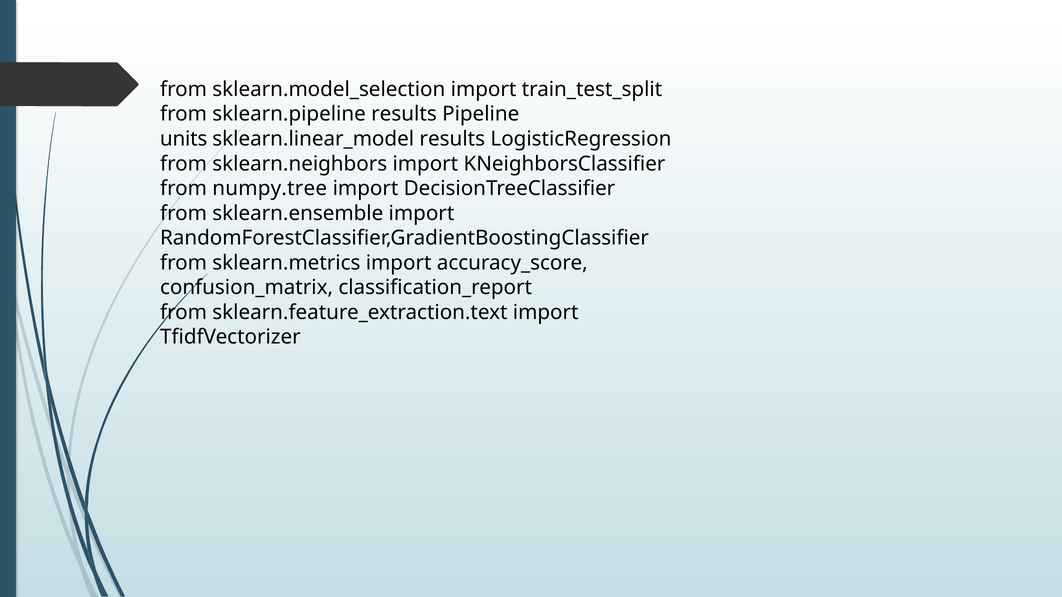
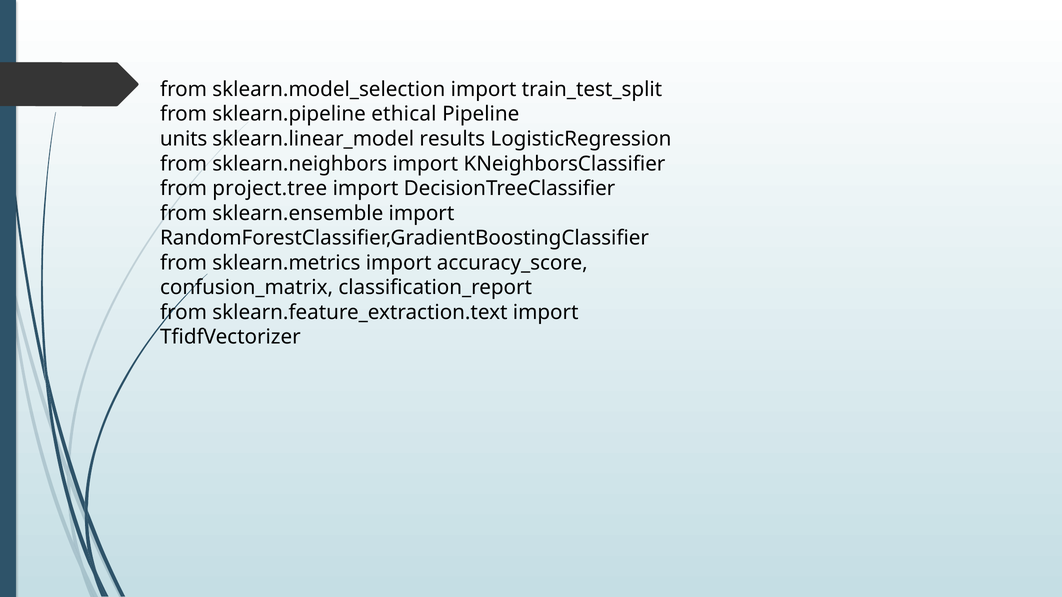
sklearn.pipeline results: results -> ethical
numpy.tree: numpy.tree -> project.tree
